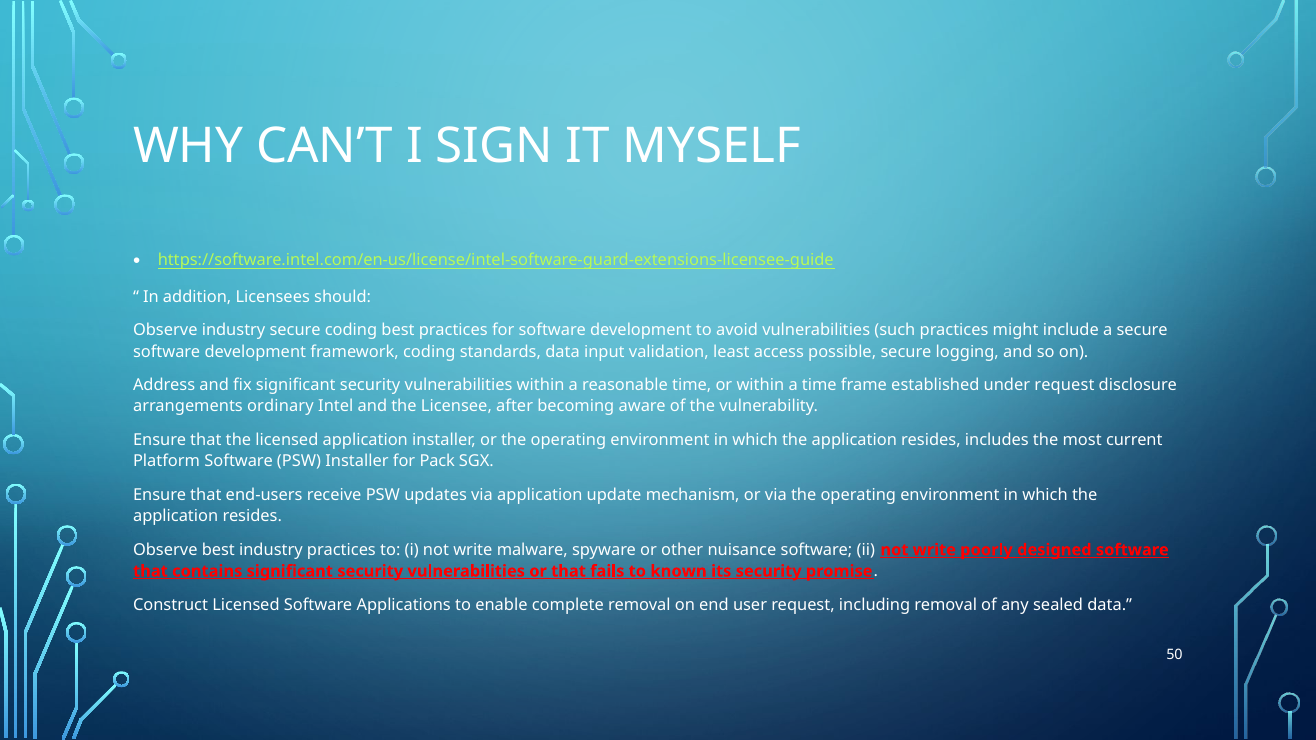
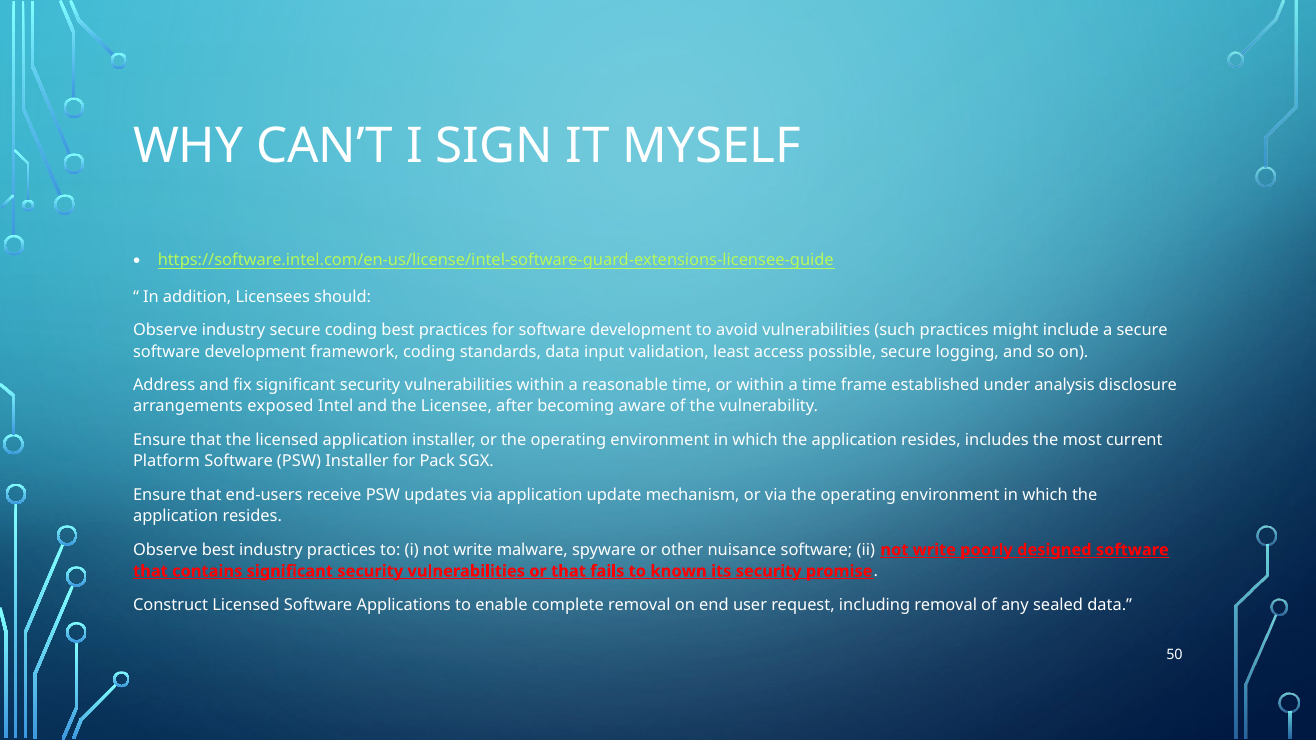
under request: request -> analysis
ordinary: ordinary -> exposed
